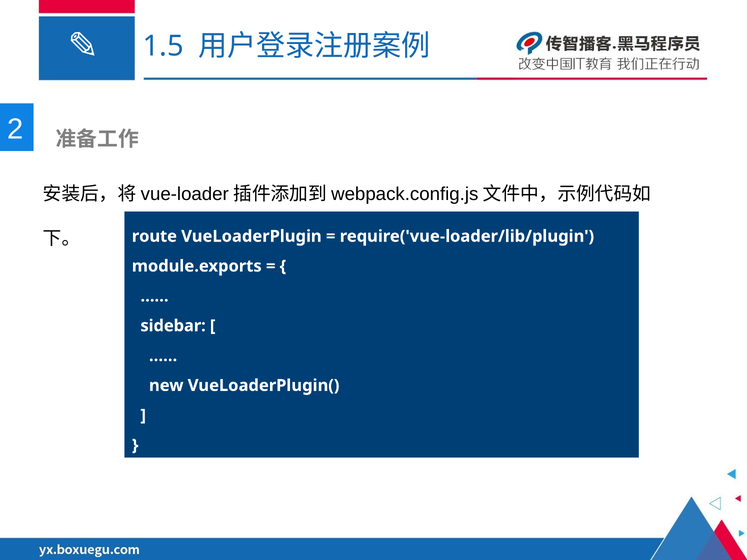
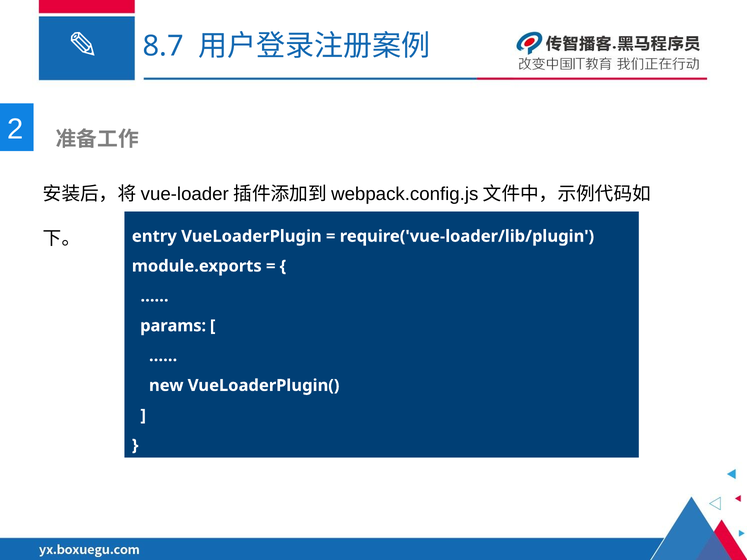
1.5: 1.5 -> 8.7
route: route -> entry
sidebar: sidebar -> params
